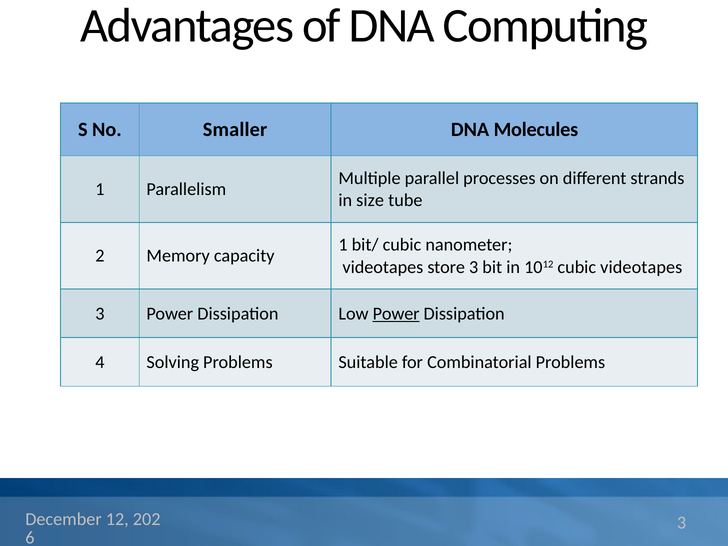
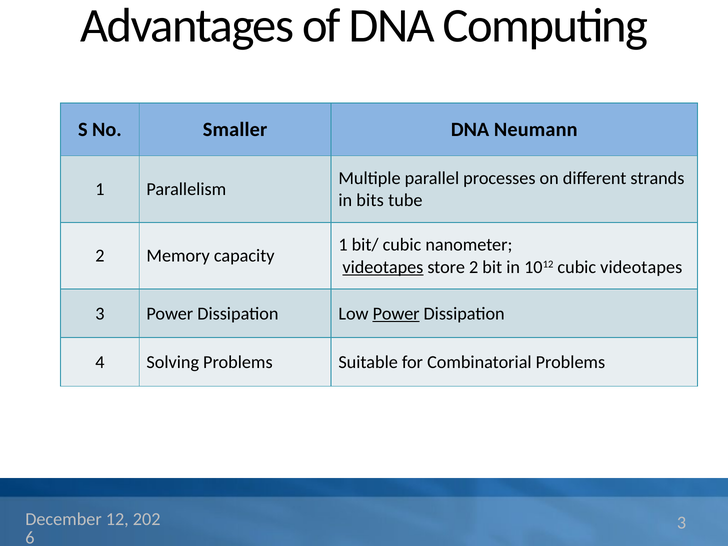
Molecules: Molecules -> Neumann
size: size -> bits
videotapes at (383, 267) underline: none -> present
store 3: 3 -> 2
